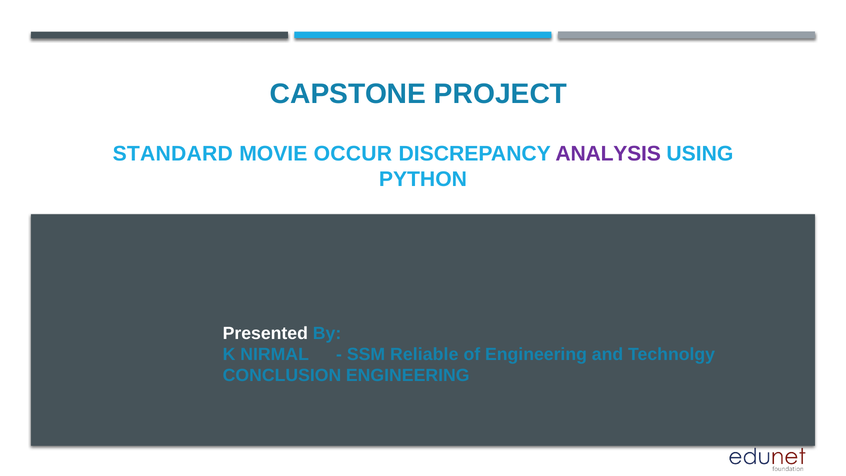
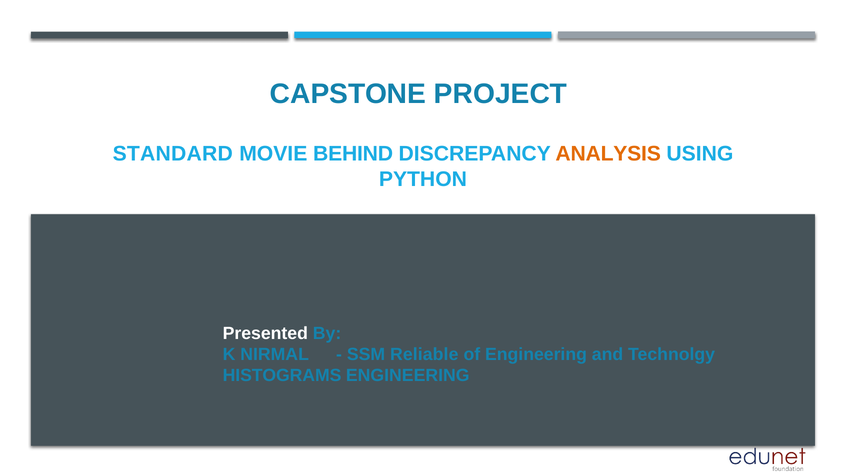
OCCUR: OCCUR -> BEHIND
ANALYSIS colour: purple -> orange
CONCLUSION: CONCLUSION -> HISTOGRAMS
